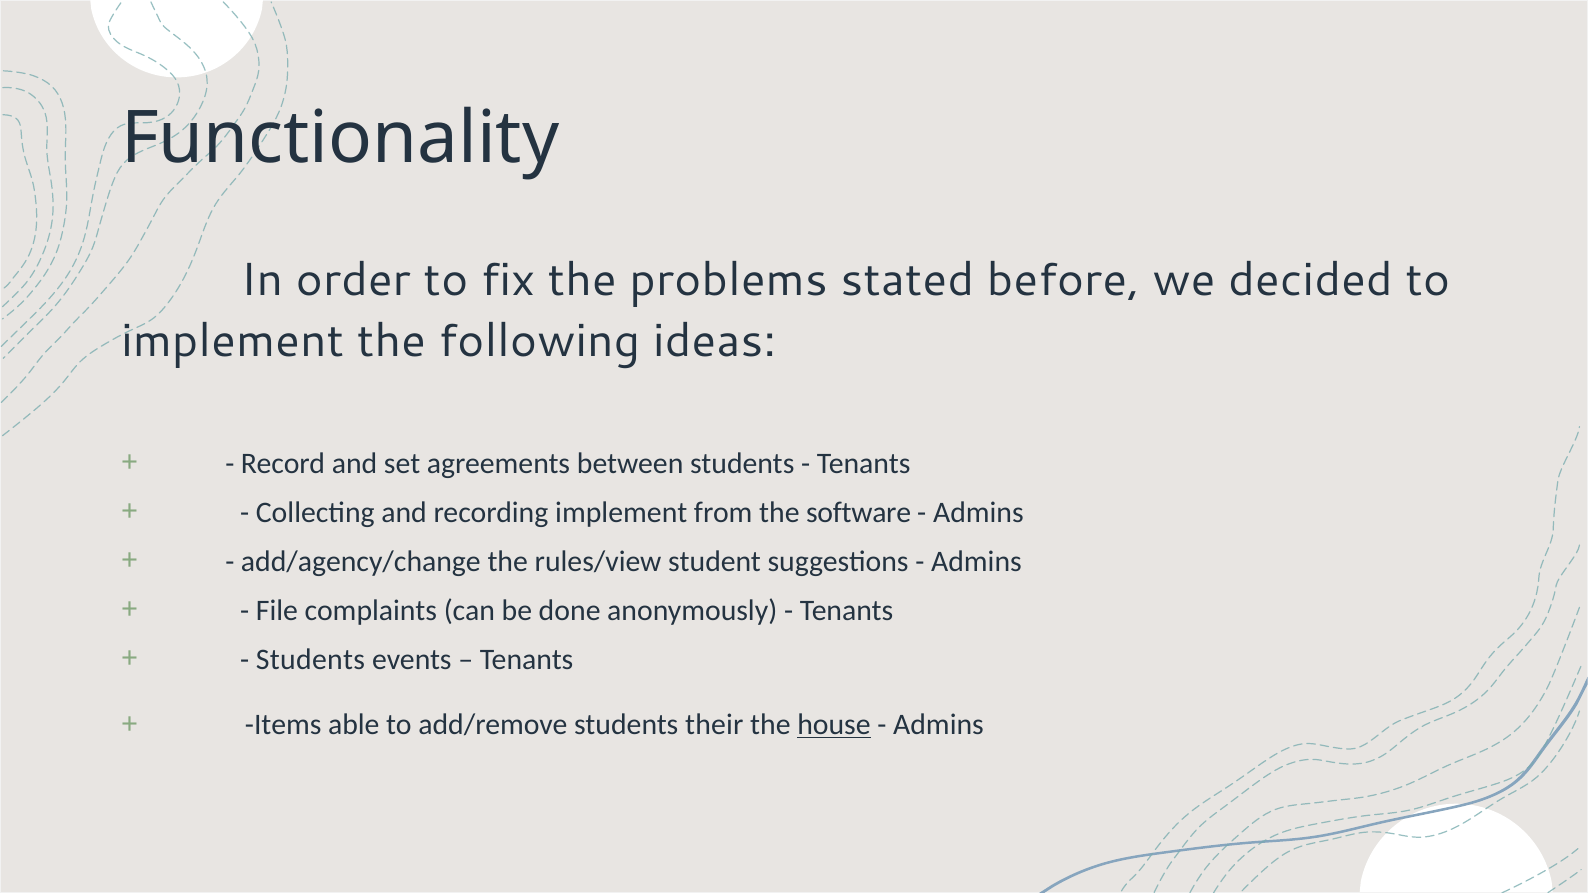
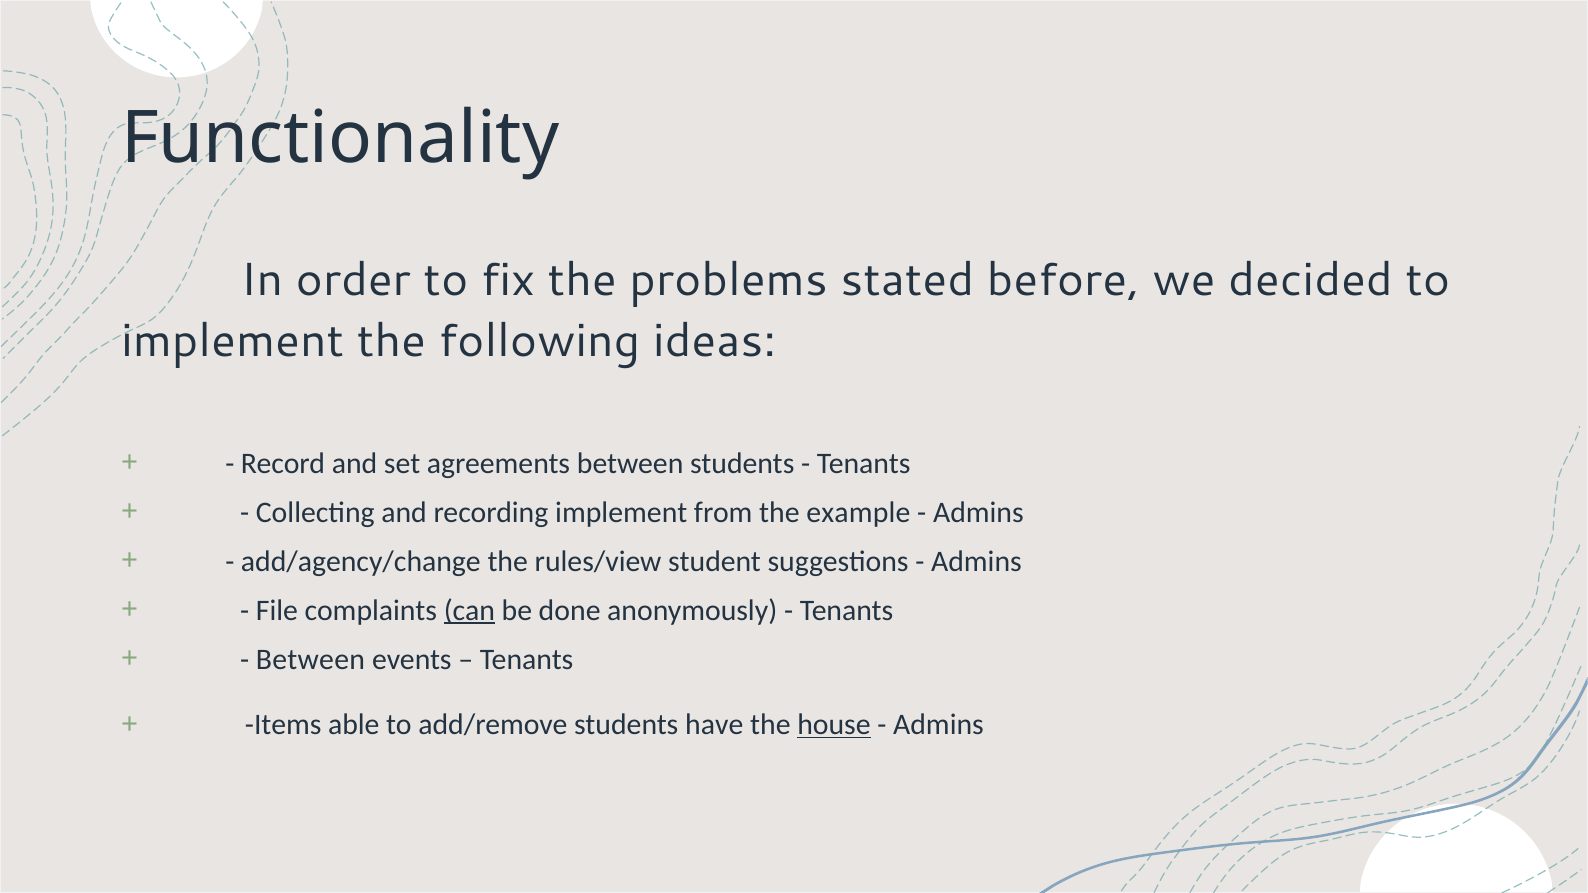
software: software -> example
can underline: none -> present
Students at (310, 659): Students -> Between
their: their -> have
